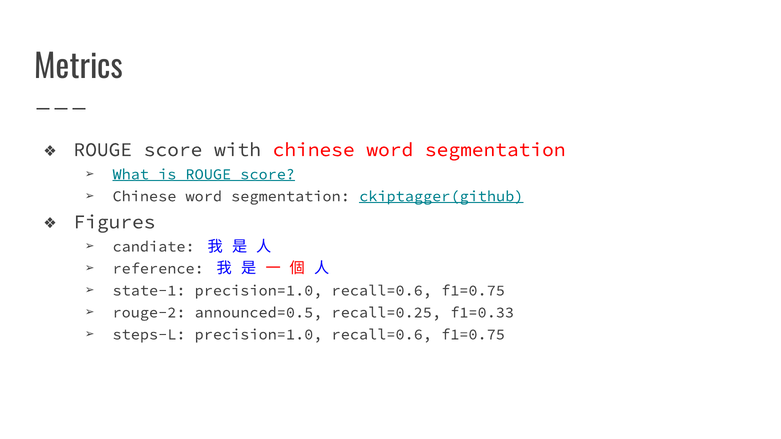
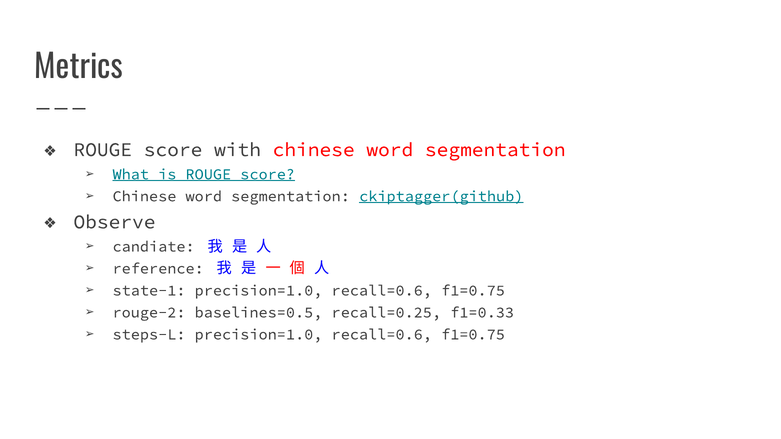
Figures: Figures -> Observe
announced=0.5: announced=0.5 -> baselines=0.5
